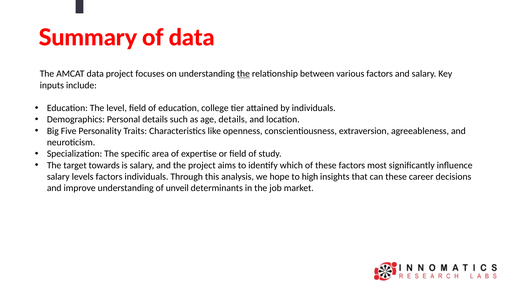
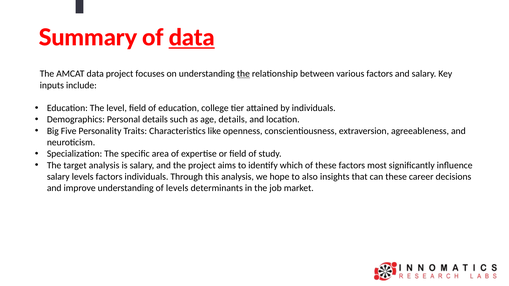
data at (192, 38) underline: none -> present
target towards: towards -> analysis
high: high -> also
of unveil: unveil -> levels
